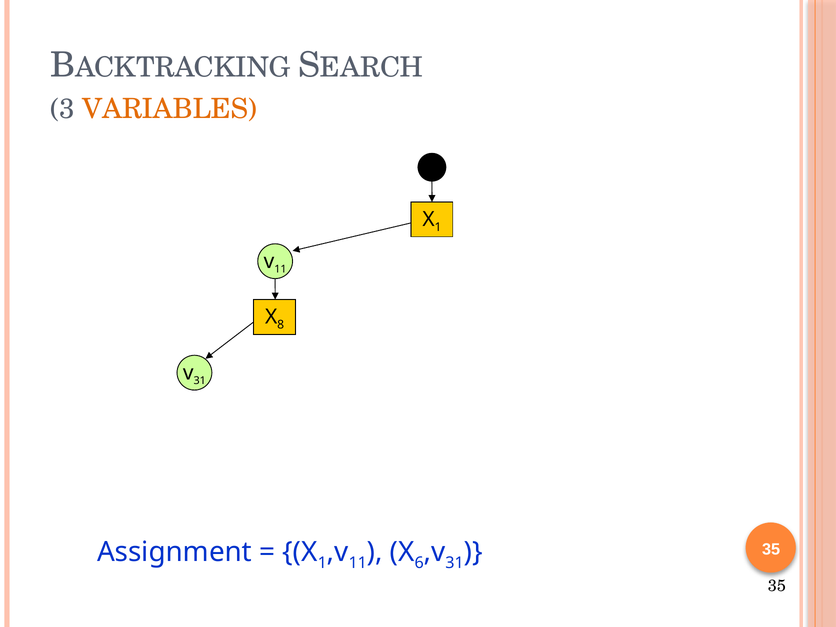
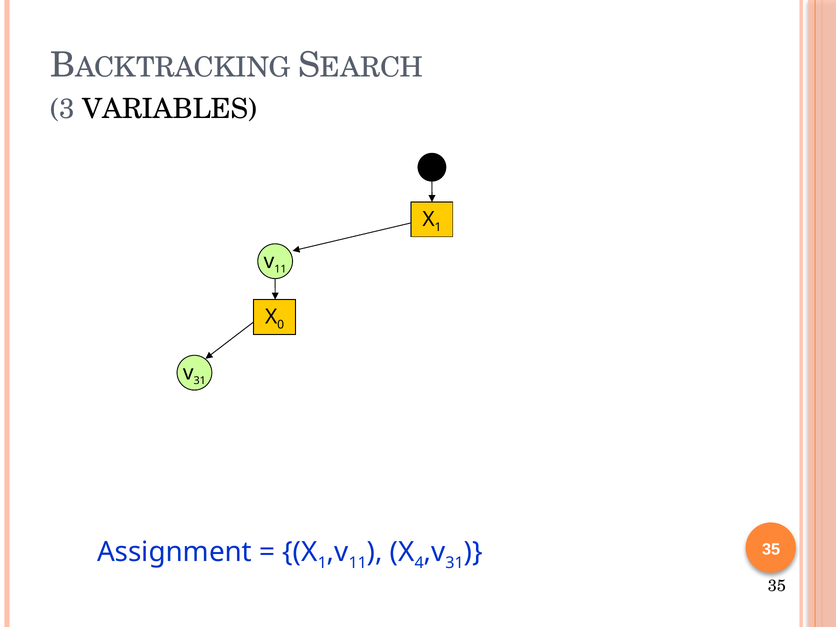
VARIABLES colour: orange -> black
8: 8 -> 0
6: 6 -> 4
